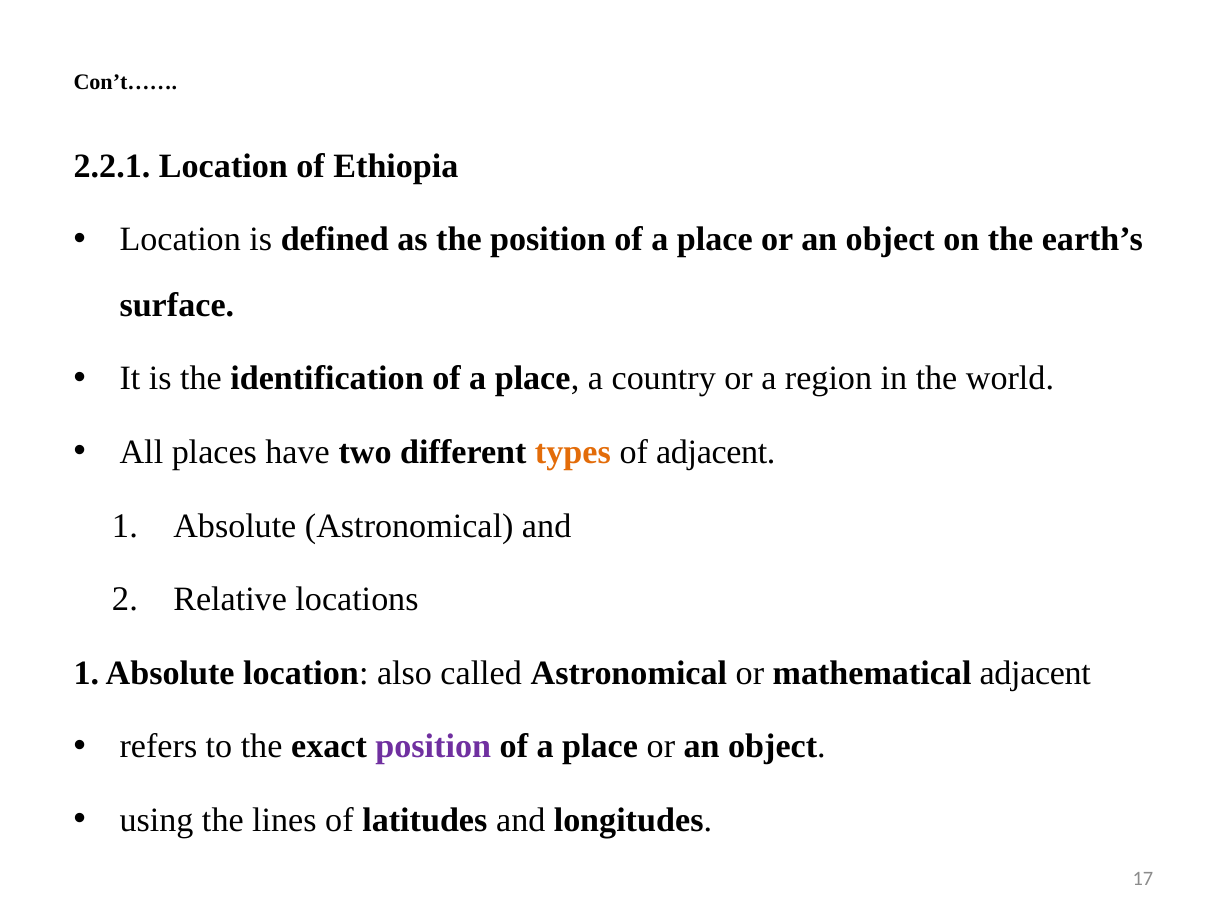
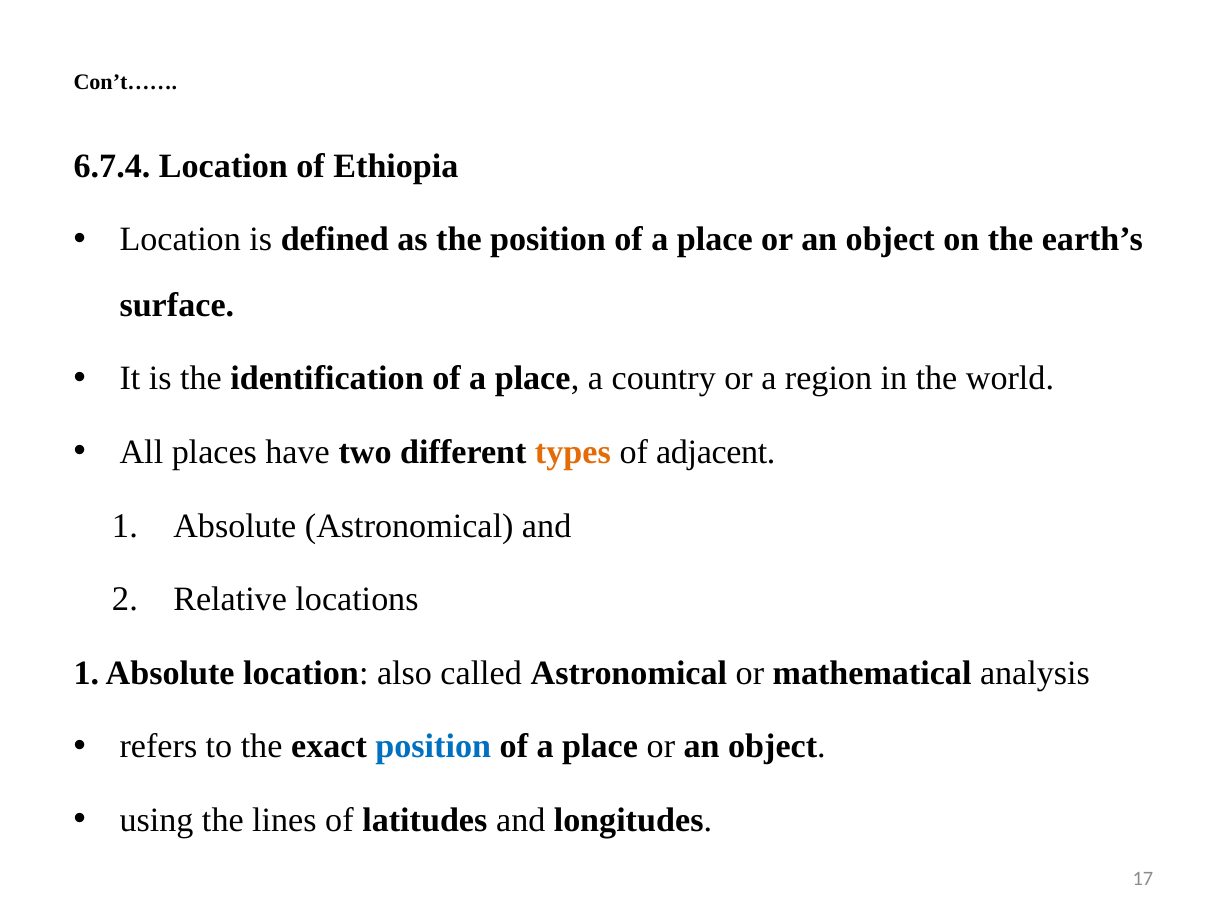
2.2.1: 2.2.1 -> 6.7.4
mathematical adjacent: adjacent -> analysis
position at (433, 747) colour: purple -> blue
